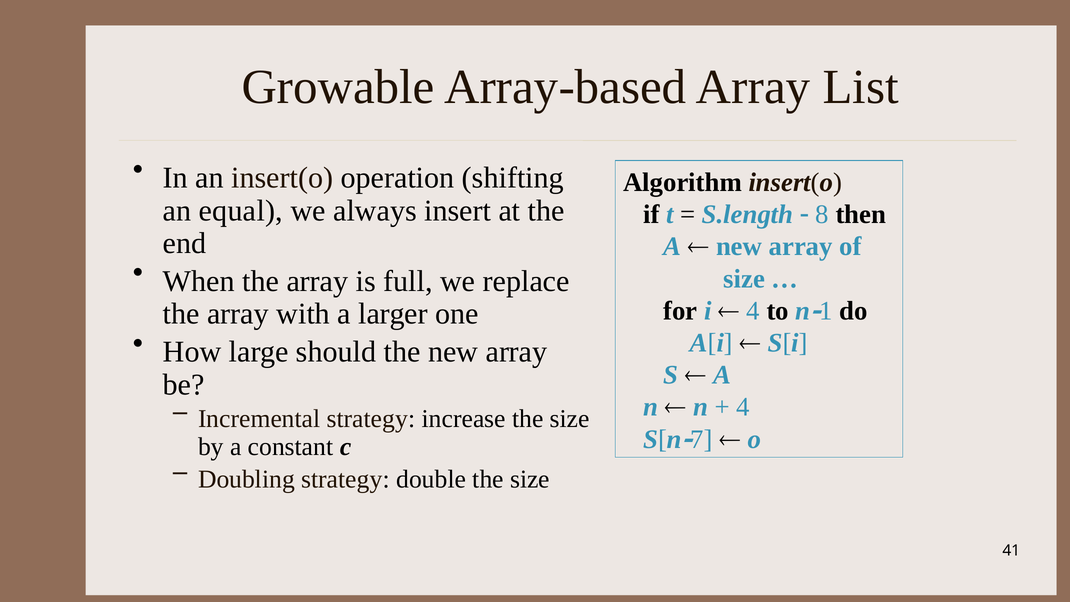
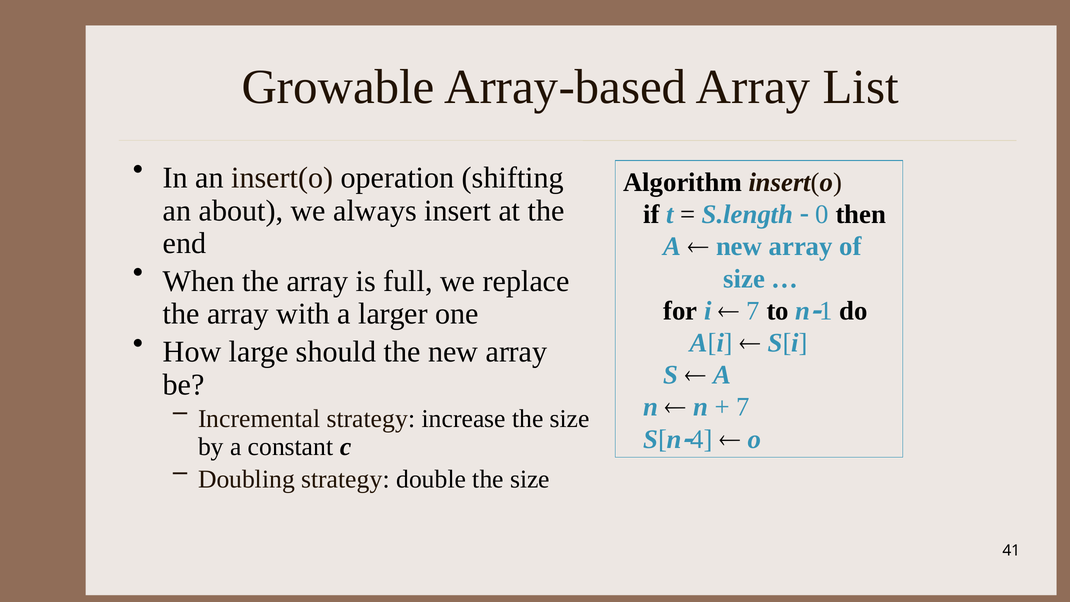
equal: equal -> about
8: 8 -> 0
4 at (753, 311): 4 -> 7
4 at (743, 407): 4 -> 7
7: 7 -> 4
